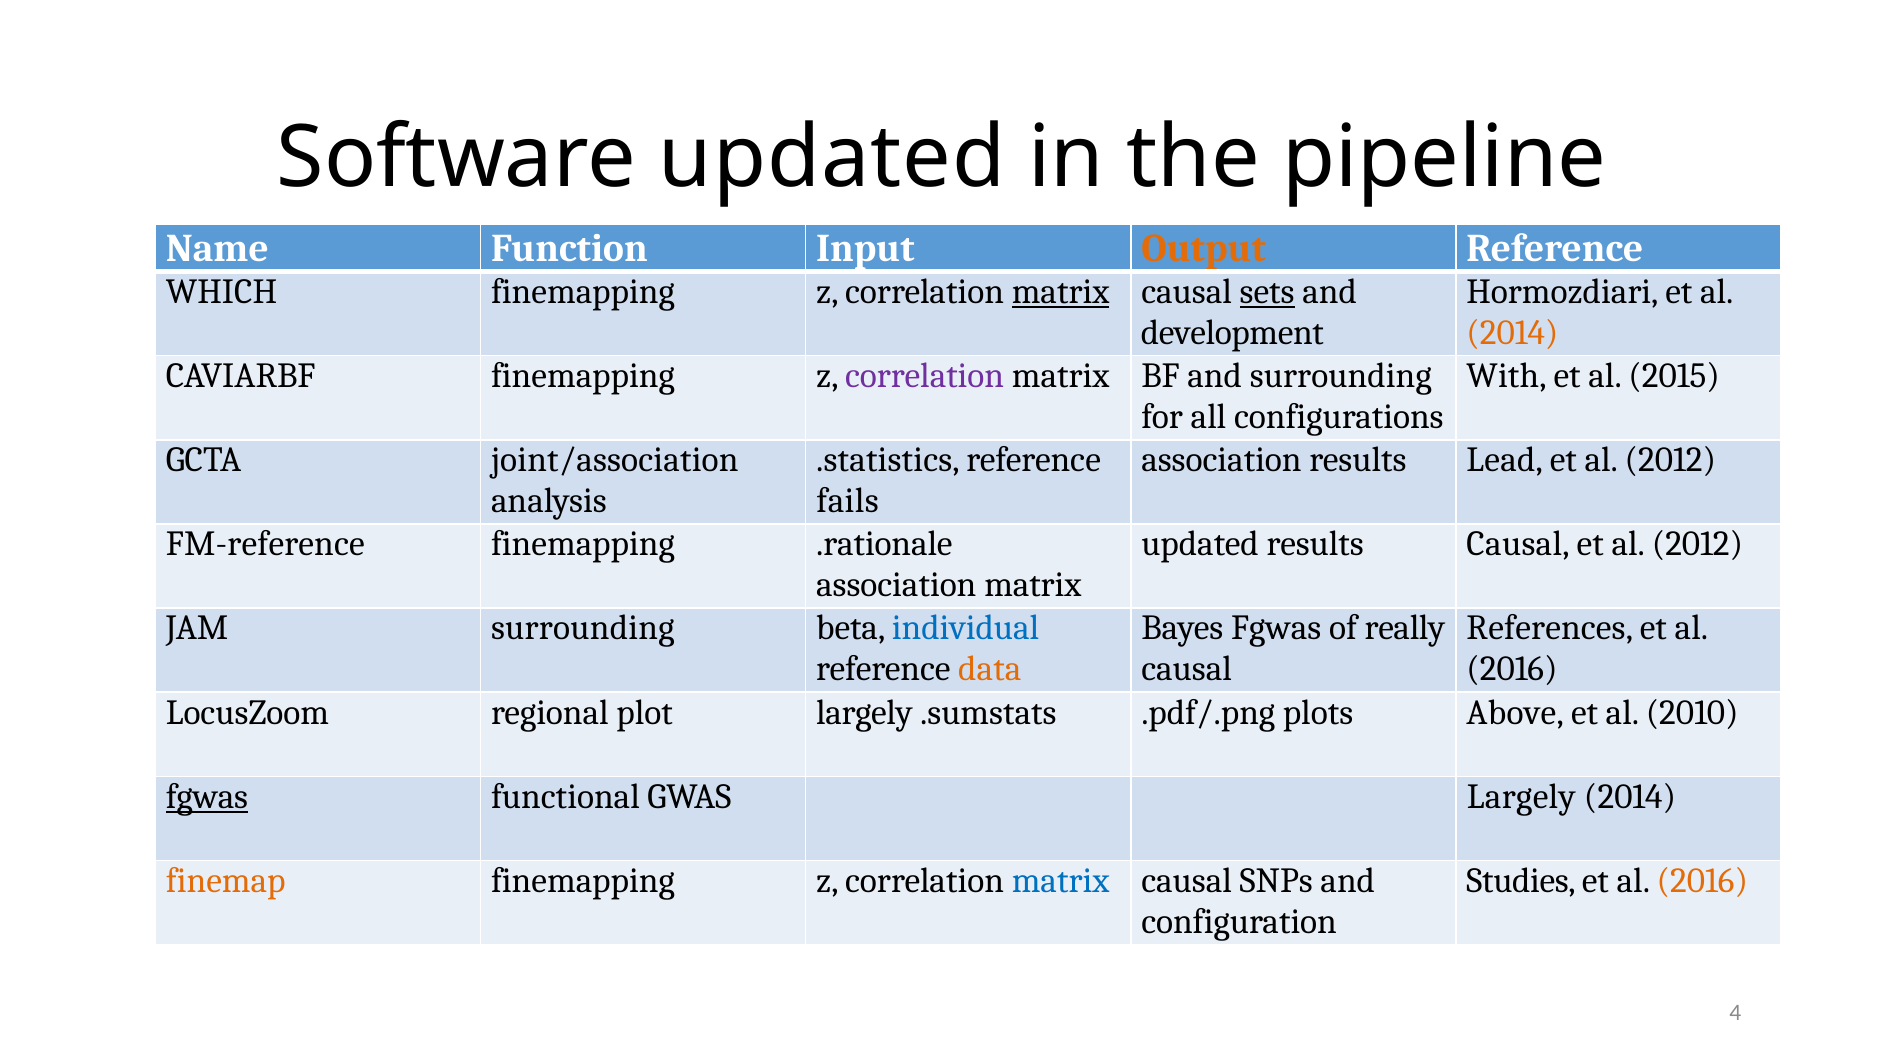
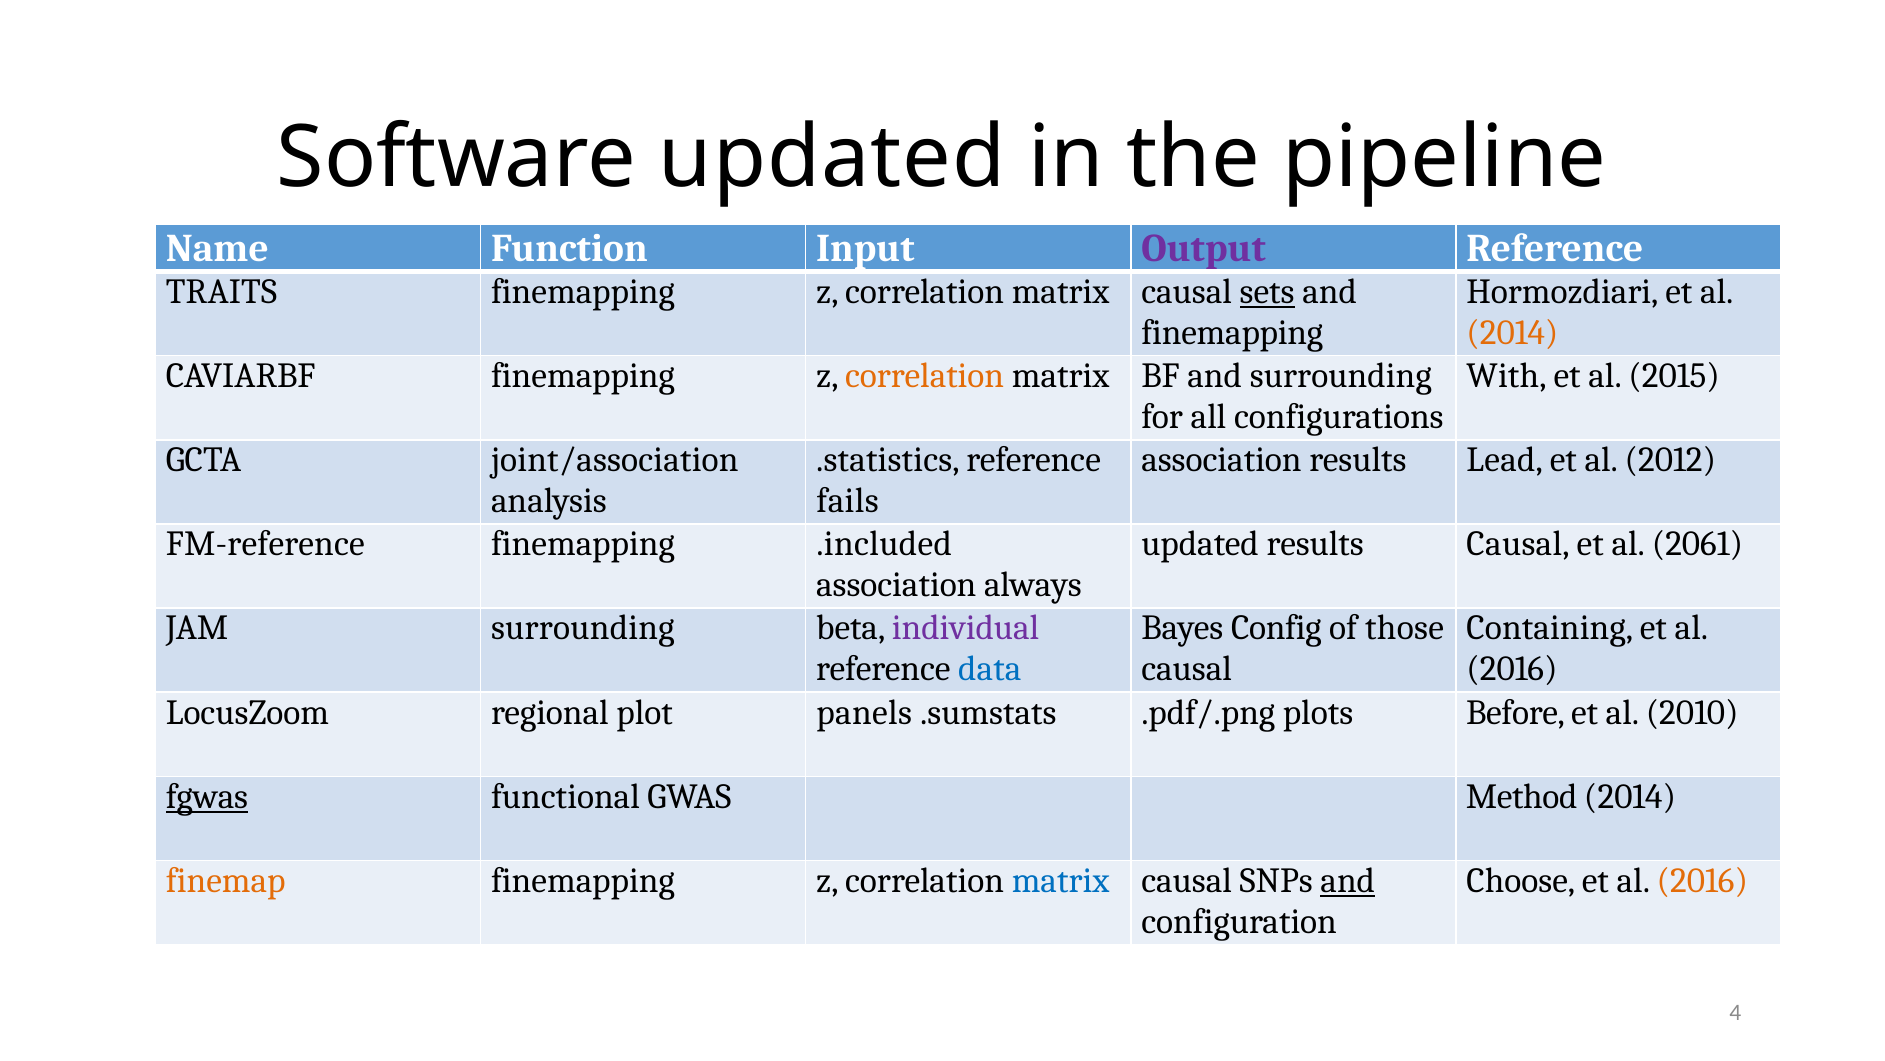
Output colour: orange -> purple
WHICH: WHICH -> TRAITS
matrix at (1061, 291) underline: present -> none
development at (1232, 332): development -> finemapping
correlation at (925, 376) colour: purple -> orange
.rationale: .rationale -> .included
2012 at (1697, 544): 2012 -> 2061
association matrix: matrix -> always
individual colour: blue -> purple
Bayes Fgwas: Fgwas -> Config
really: really -> those
References: References -> Containing
data colour: orange -> blue
plot largely: largely -> panels
Above: Above -> Before
GWAS Largely: Largely -> Method
and at (1348, 880) underline: none -> present
Studies: Studies -> Choose
